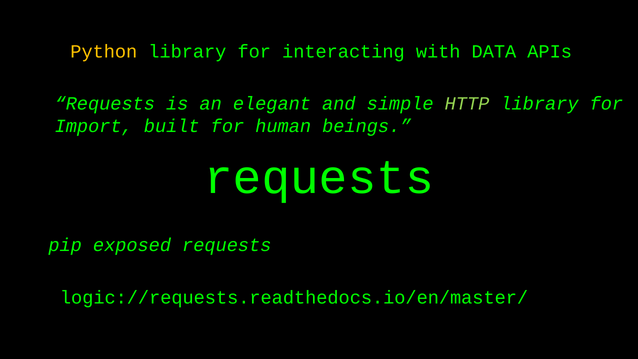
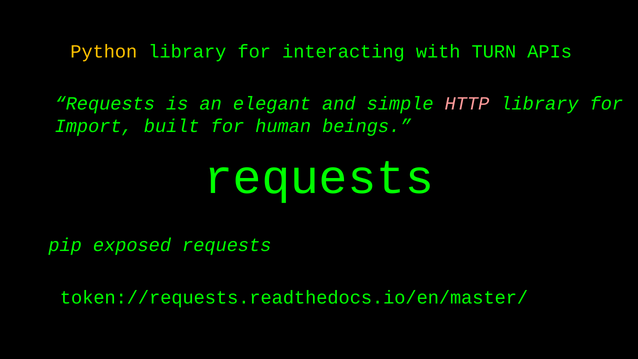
DATA: DATA -> TURN
HTTP colour: light green -> pink
logic://requests.readthedocs.io/en/master/: logic://requests.readthedocs.io/en/master/ -> token://requests.readthedocs.io/en/master/
